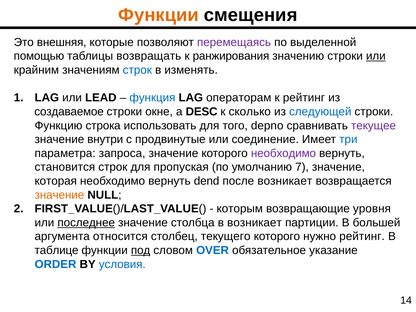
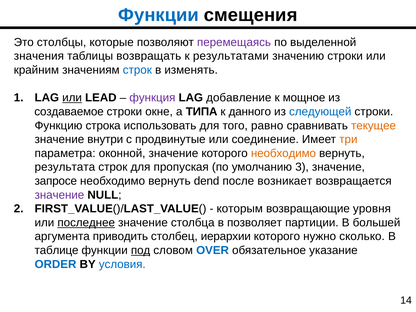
Функции at (159, 15) colour: orange -> blue
внешняя: внешняя -> столбцы
помощью: помощью -> значения
ранжирования: ранжирования -> результатами
или at (376, 56) underline: present -> none
или at (72, 98) underline: none -> present
функция colour: blue -> purple
операторам: операторам -> добавление
к рейтинг: рейтинг -> мощное
DESC: DESC -> ТИПА
сколько: сколько -> данного
depno: depno -> равно
текущее colour: purple -> orange
три colour: blue -> orange
запроса: запроса -> оконной
необходимо at (283, 153) colour: purple -> orange
становится: становится -> результата
7: 7 -> 3
которая: которая -> запросе
значение at (59, 195) colour: orange -> purple
в возникает: возникает -> позволяет
относится: относится -> приводить
текущего: текущего -> иерархии
нужно рейтинг: рейтинг -> сколько
